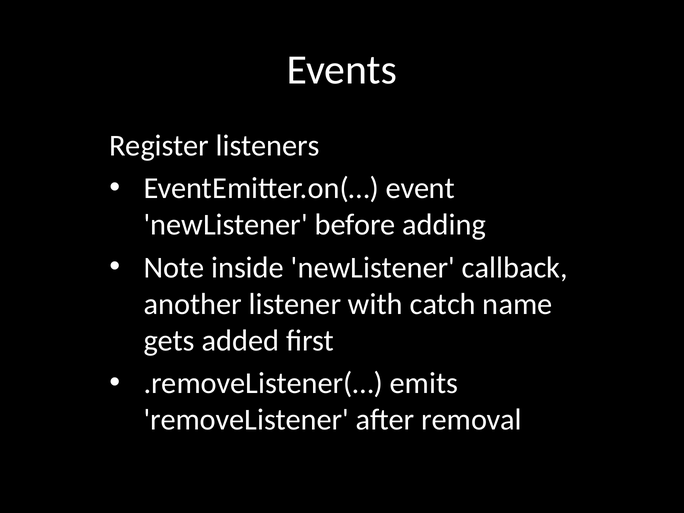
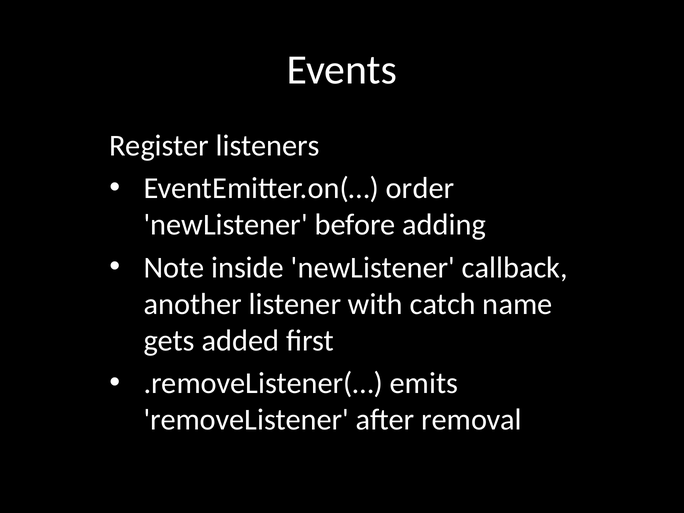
event: event -> order
